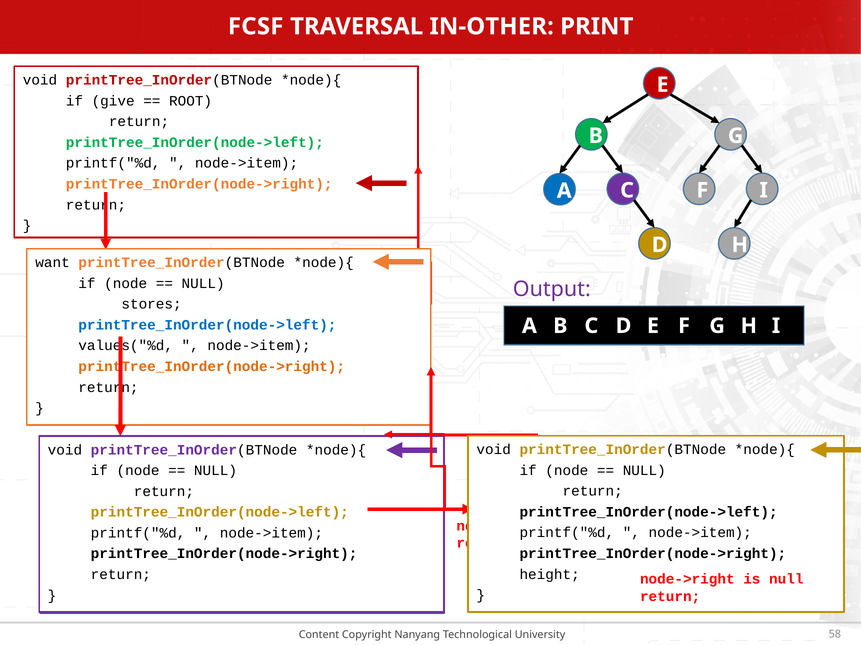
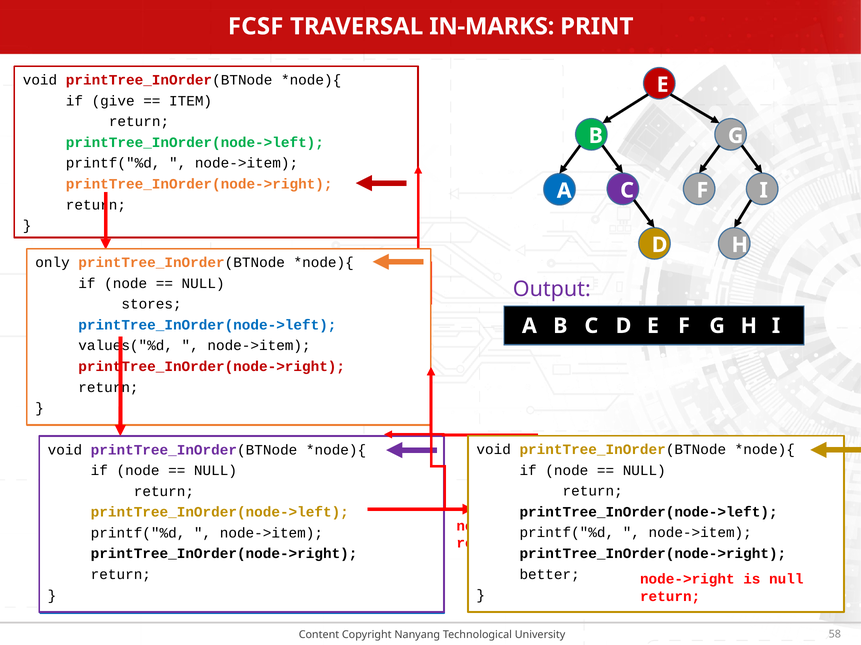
IN-OTHER: IN-OTHER -> IN-MARKS
ROOT: ROOT -> ITEM
want: want -> only
printTree_InOrder(node->right at (212, 367) colour: orange -> red
height: height -> better
